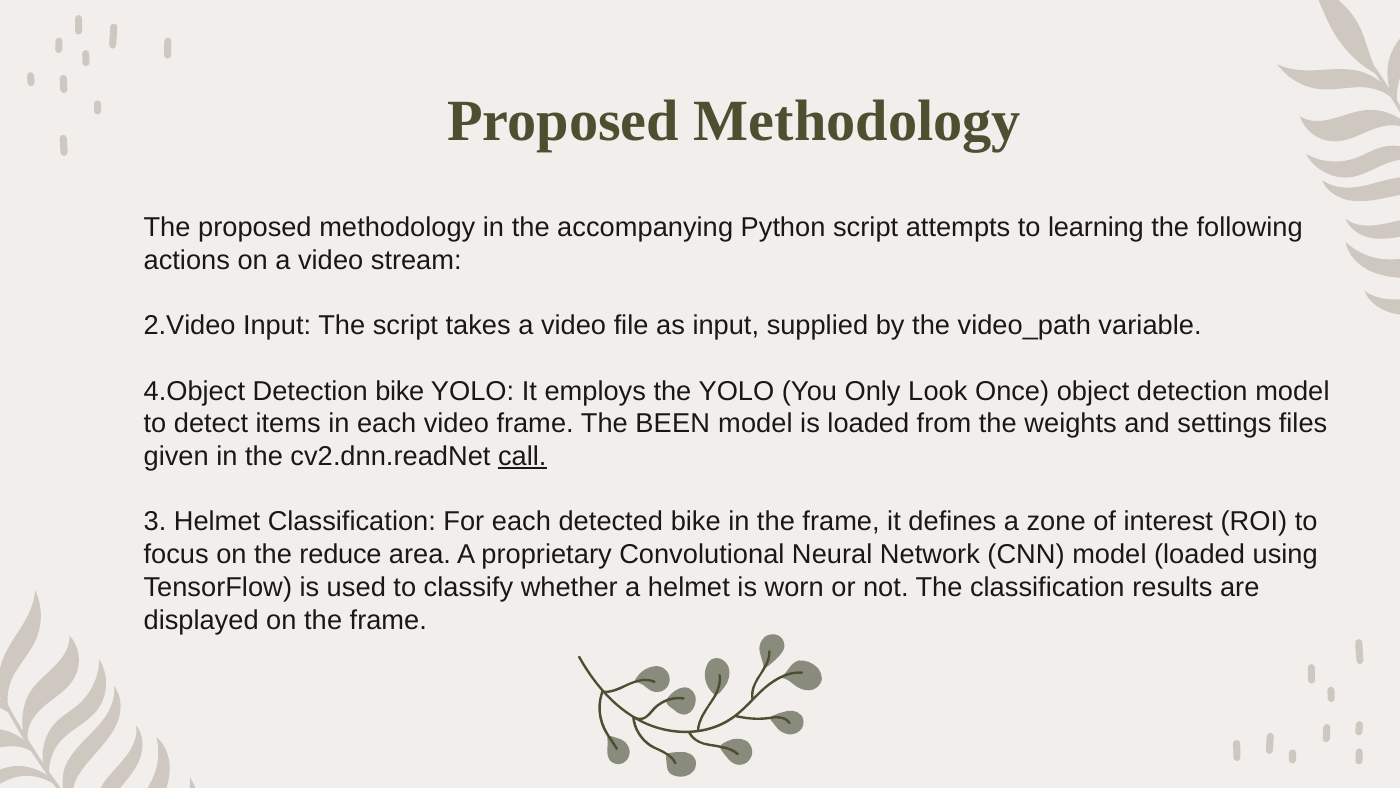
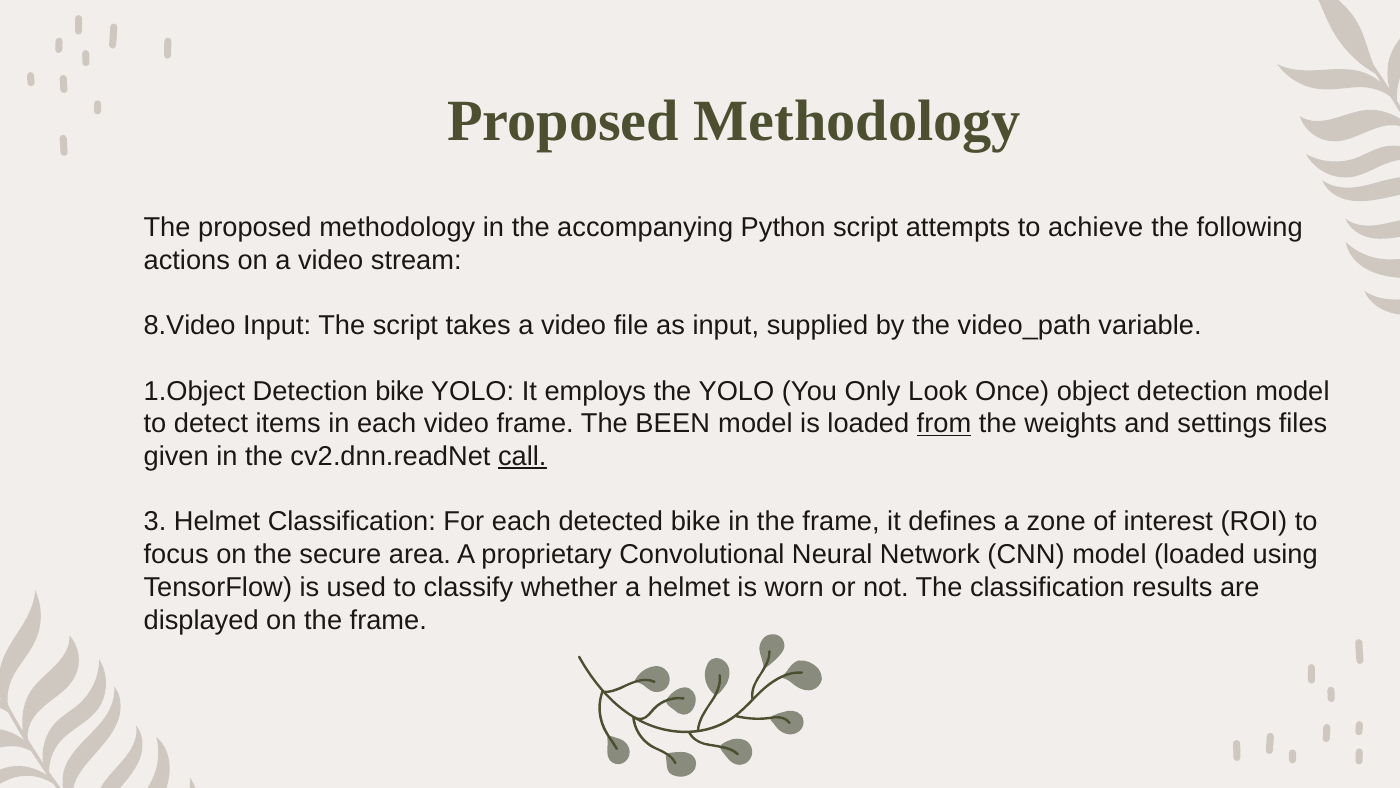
learning: learning -> achieve
2.Video: 2.Video -> 8.Video
4.Object: 4.Object -> 1.Object
from underline: none -> present
reduce: reduce -> secure
